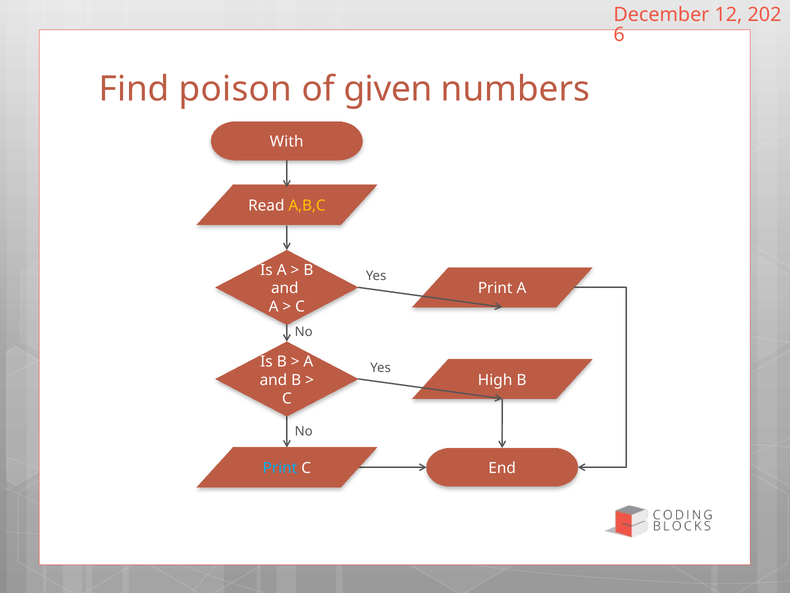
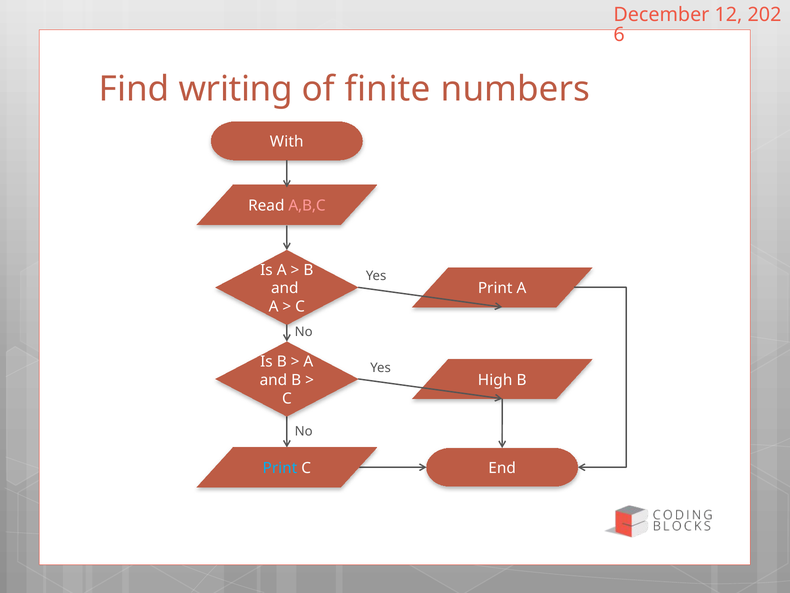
poison: poison -> writing
given: given -> finite
A,B,C colour: yellow -> pink
